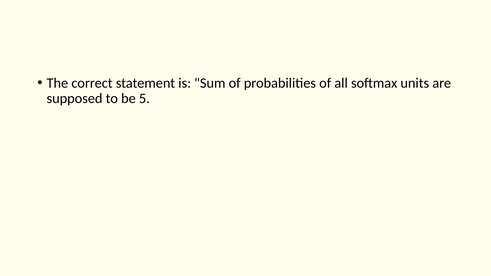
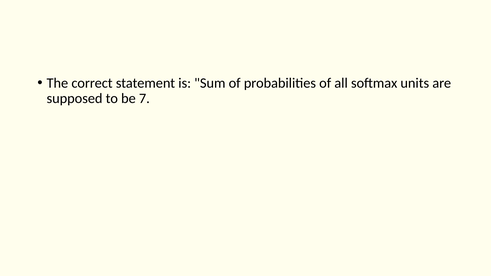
5: 5 -> 7
